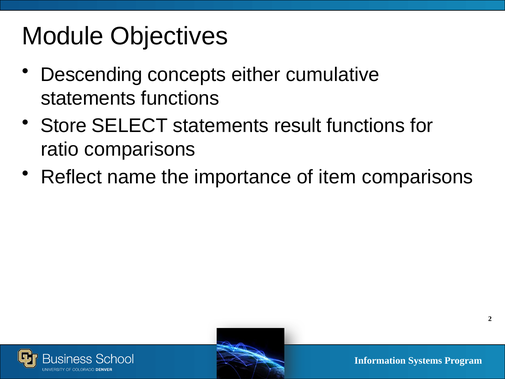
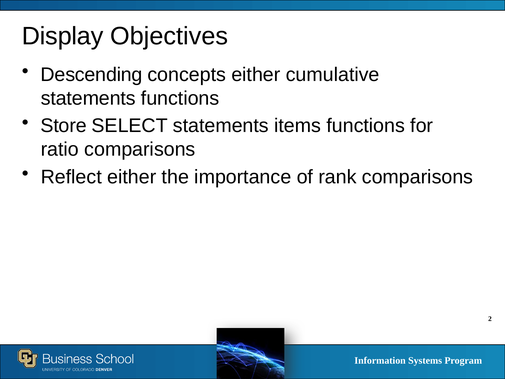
Module: Module -> Display
result: result -> items
Reflect name: name -> either
item: item -> rank
